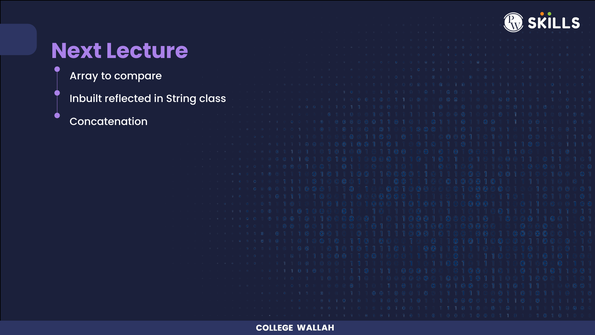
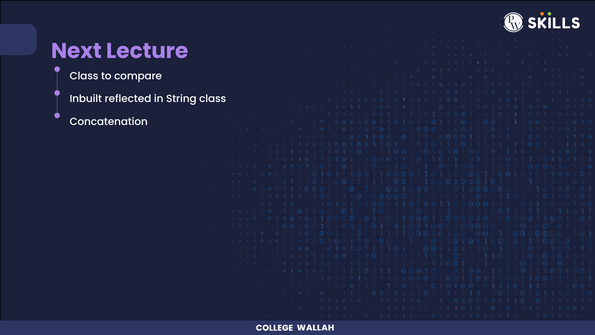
Array at (84, 76): Array -> Class
